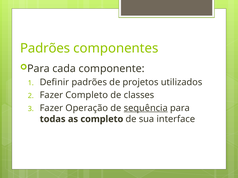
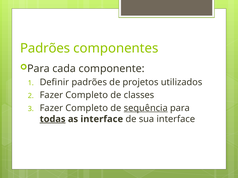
Operação at (87, 108): Operação -> Completo
todas underline: none -> present
as completo: completo -> interface
